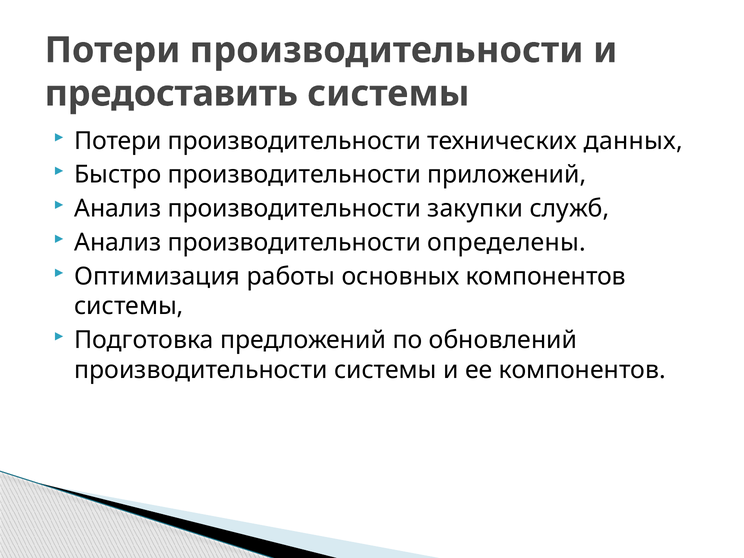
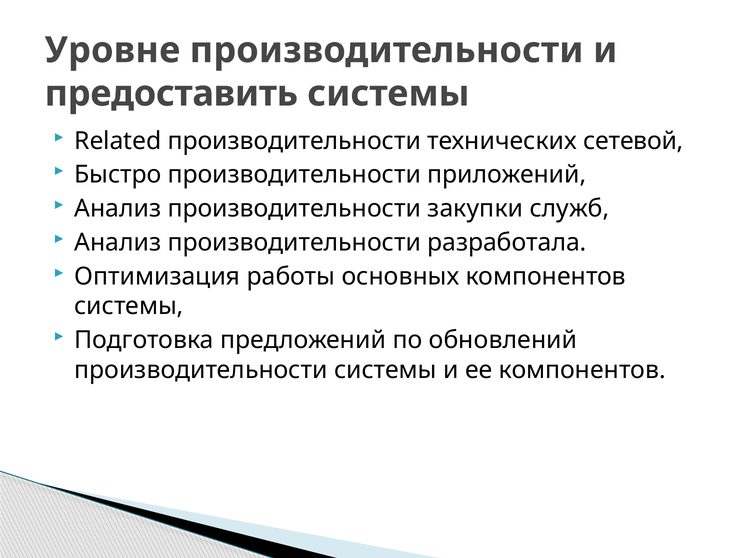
Потери at (113, 50): Потери -> Уровне
Потери at (118, 141): Потери -> Related
данных: данных -> сетевой
определены: определены -> разработала
